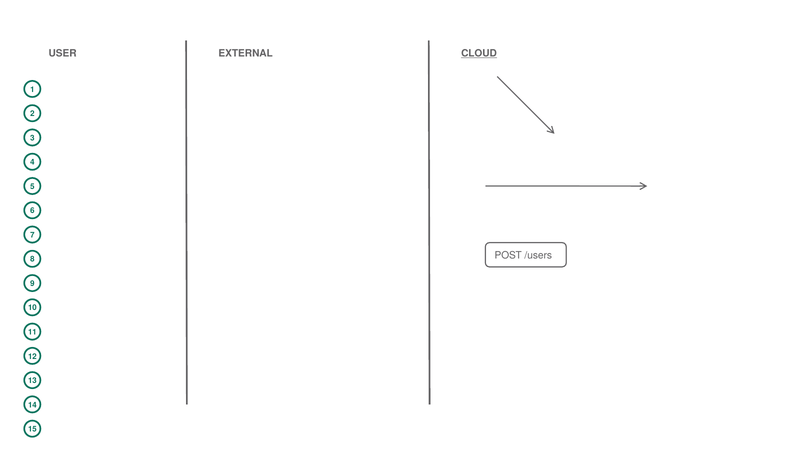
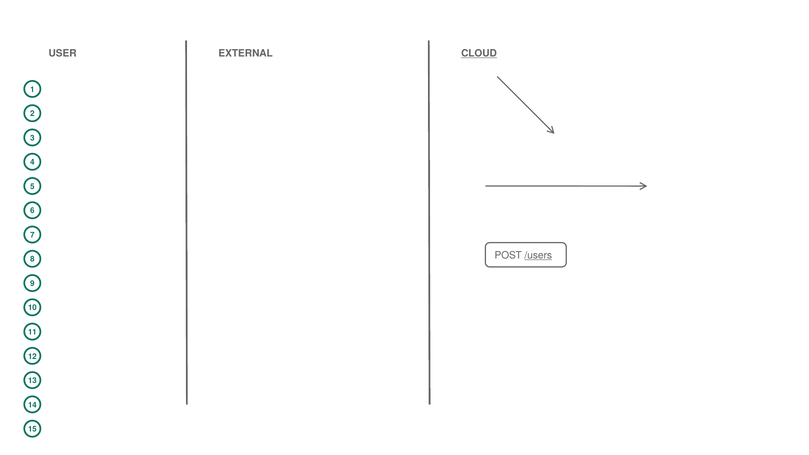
/users underline: none -> present
